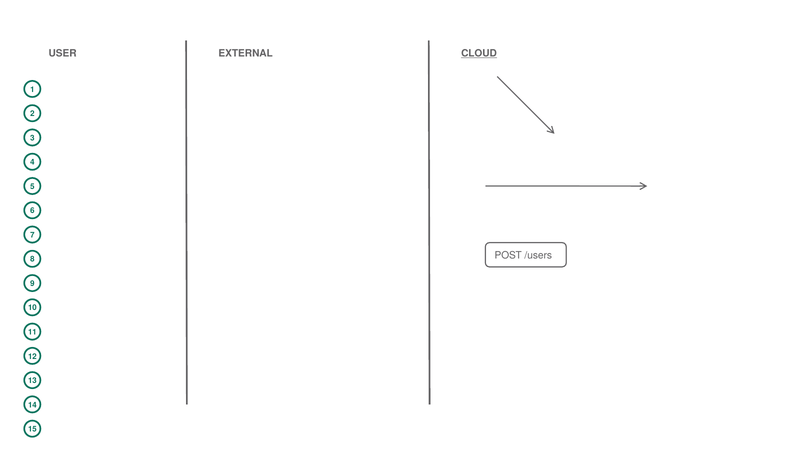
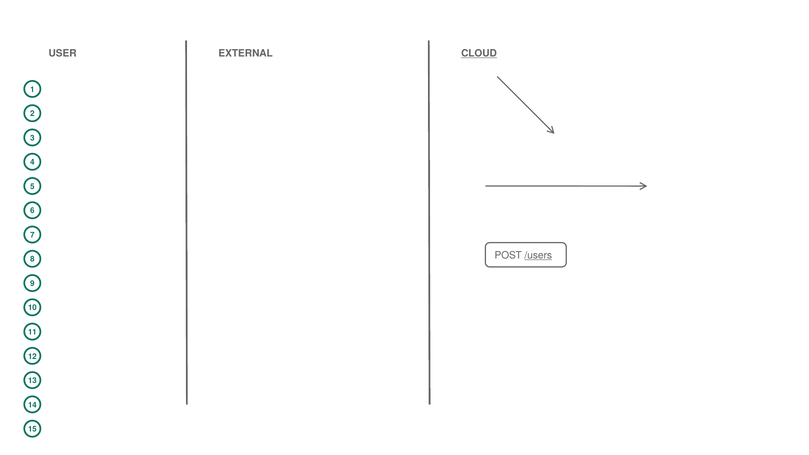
/users underline: none -> present
